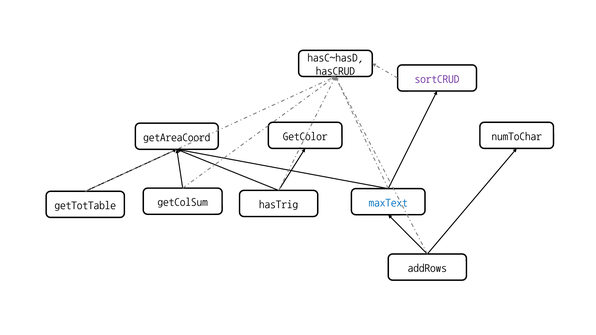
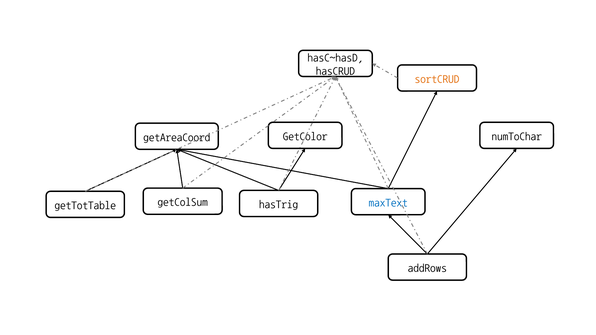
sortCRUD colour: purple -> orange
